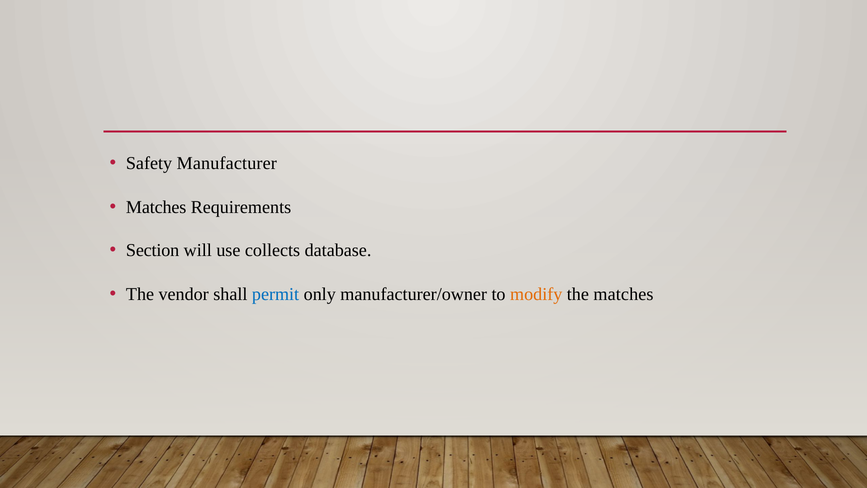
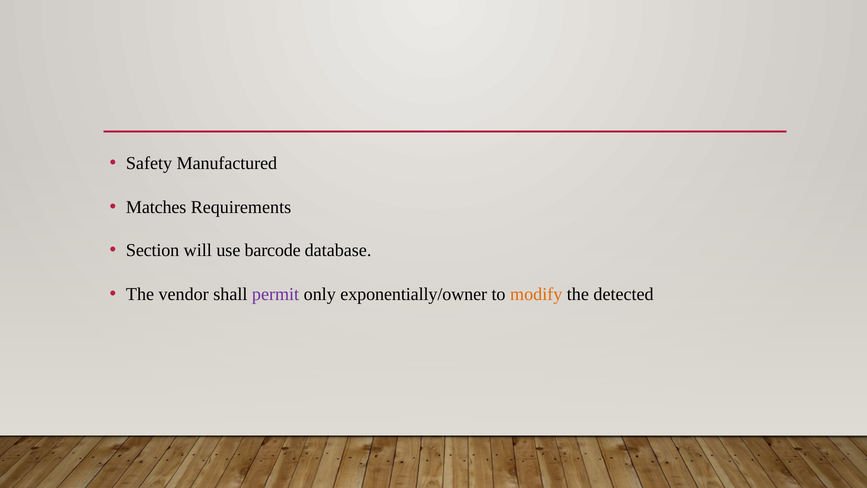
Manufacturer: Manufacturer -> Manufactured
collects: collects -> barcode
permit colour: blue -> purple
manufacturer/owner: manufacturer/owner -> exponentially/owner
the matches: matches -> detected
